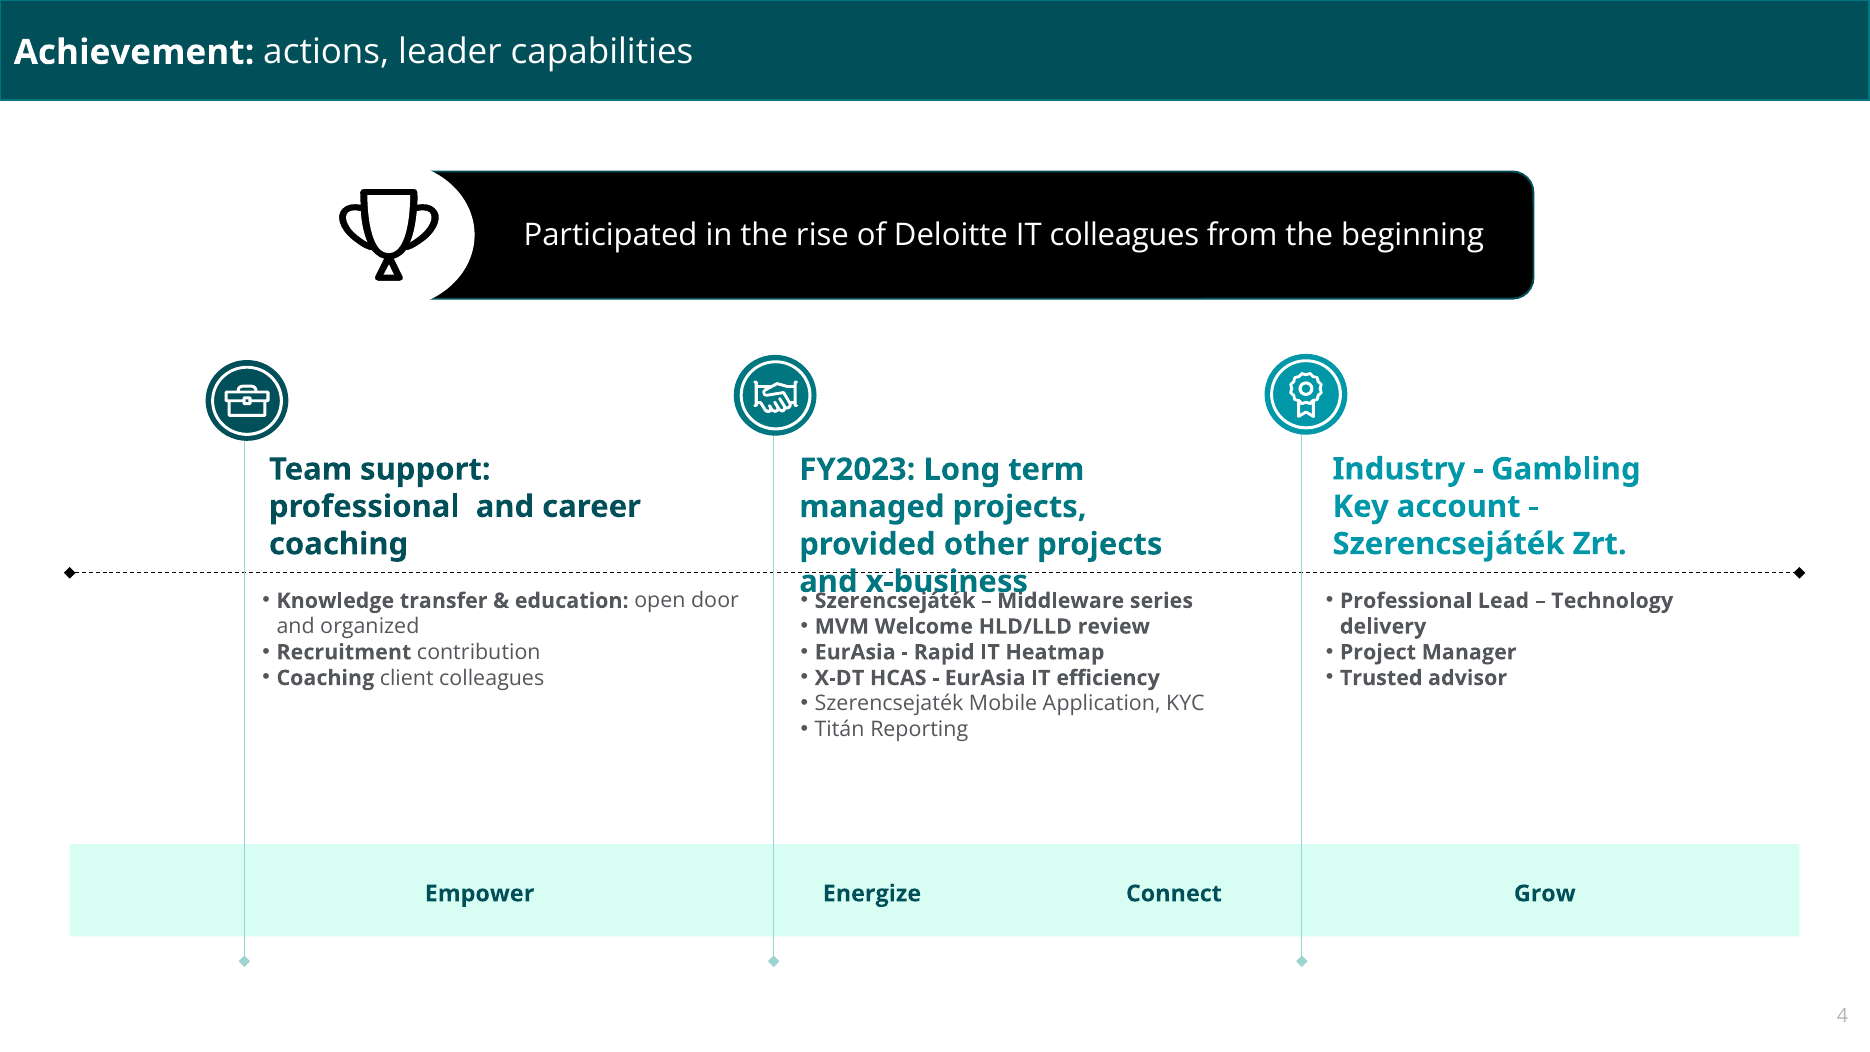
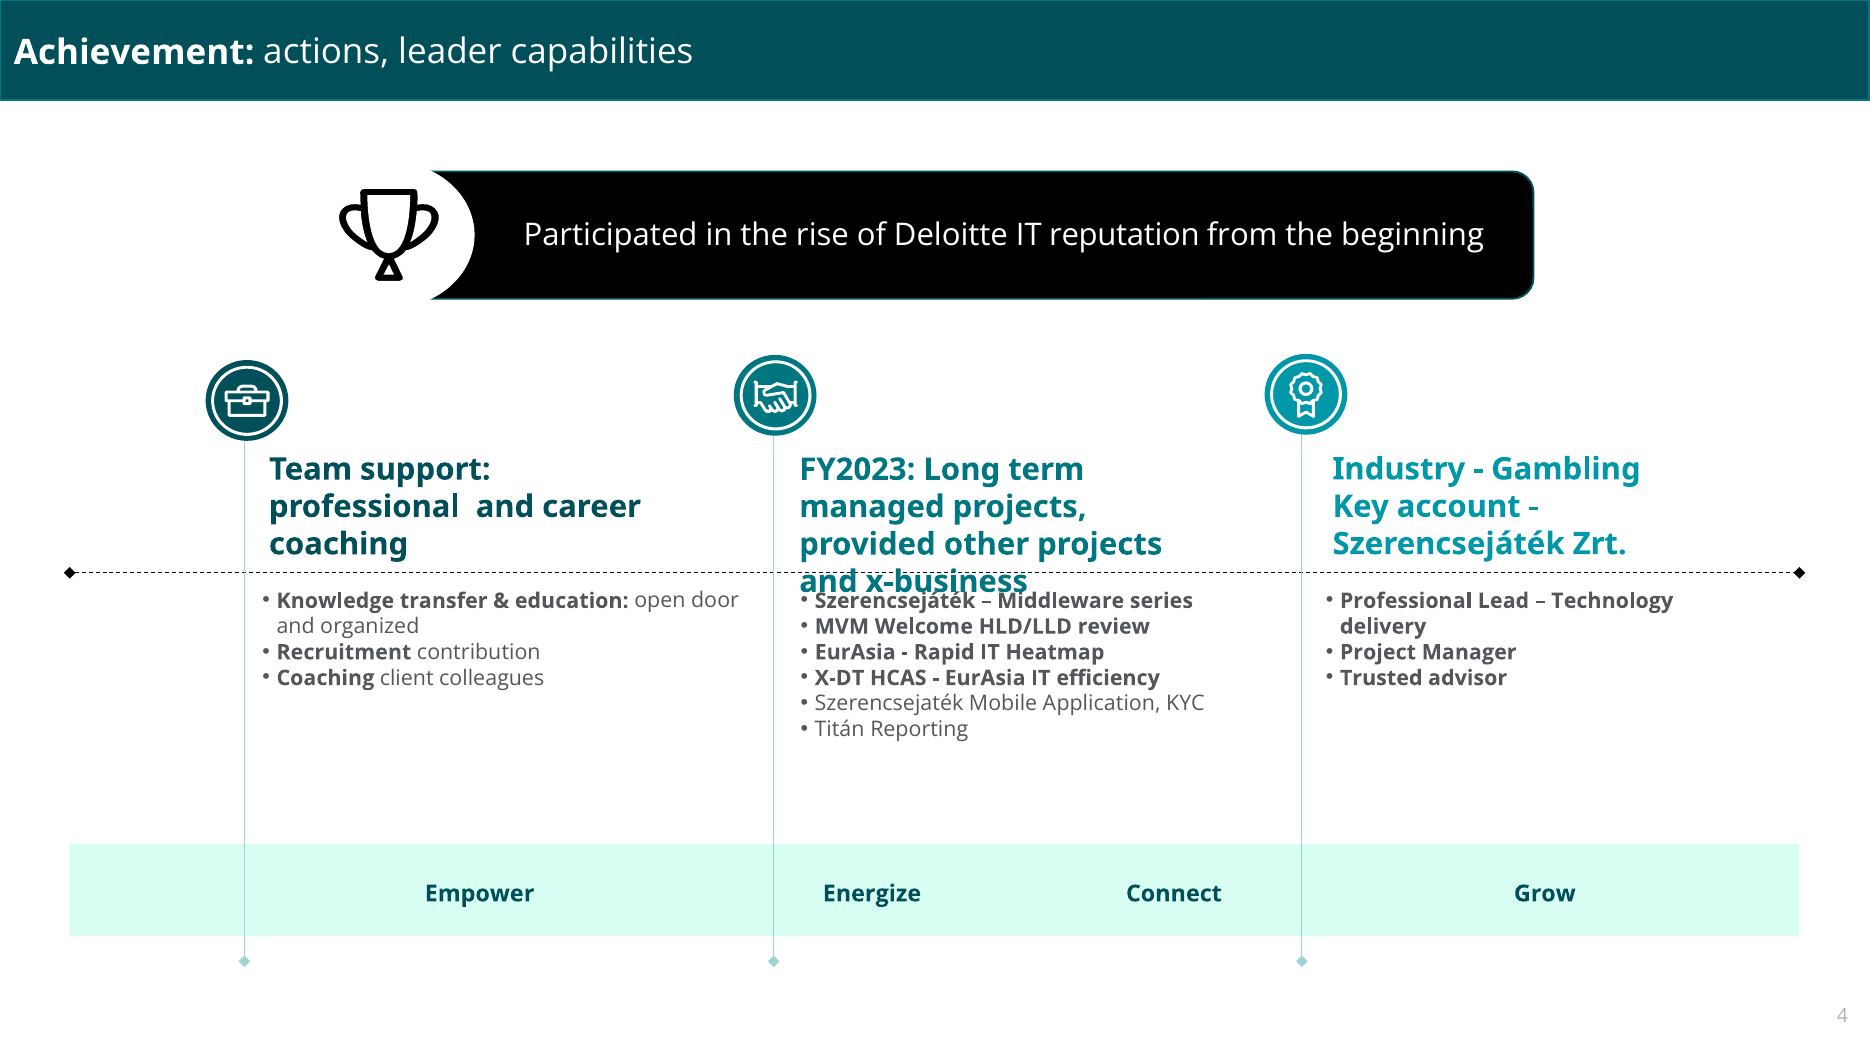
IT colleagues: colleagues -> reputation
